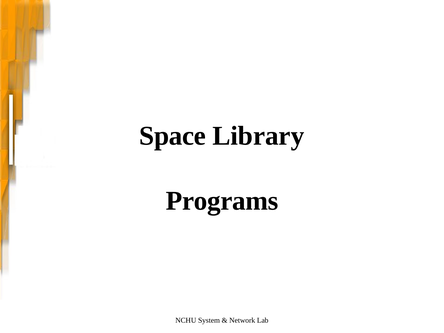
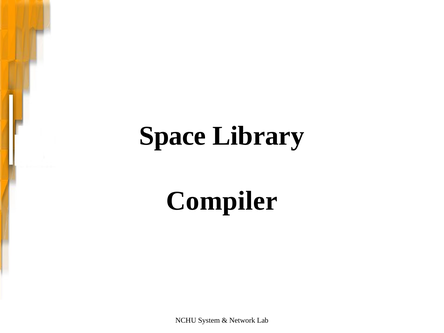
Programs: Programs -> Compiler
